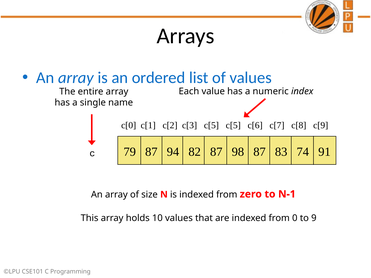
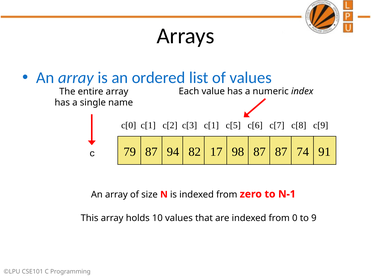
c[3 c[5: c[5 -> c[1
82 87: 87 -> 17
87 83: 83 -> 87
